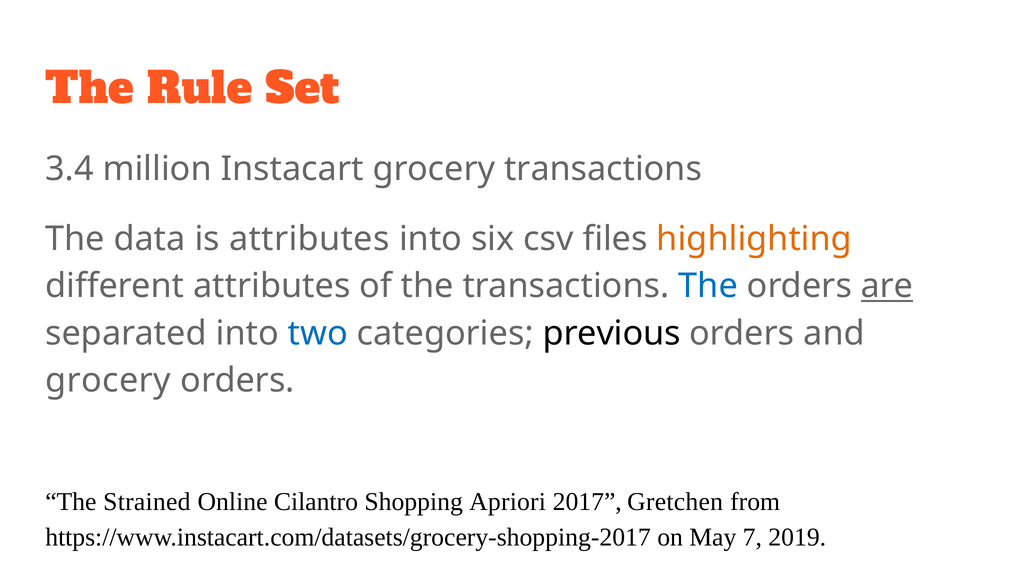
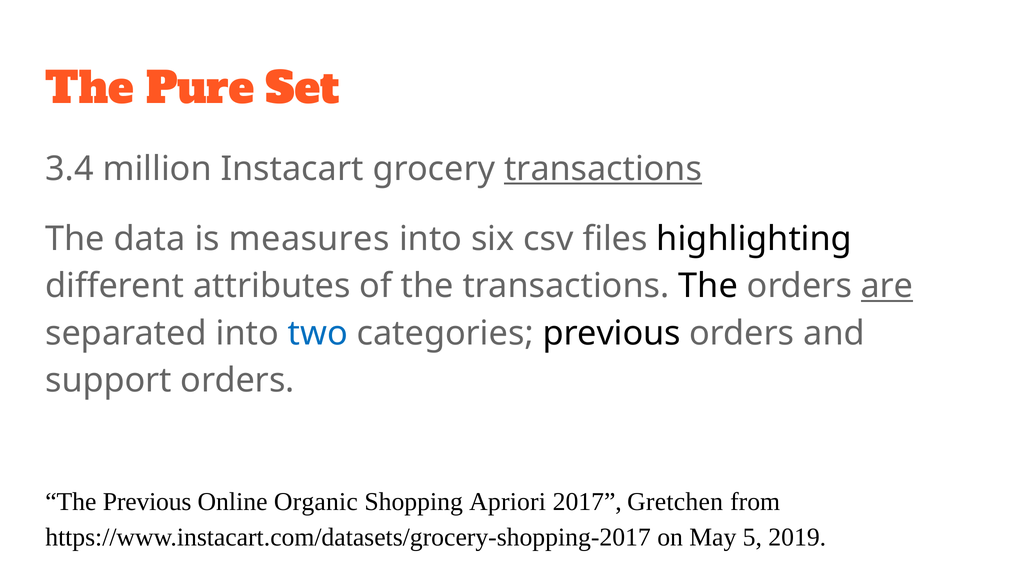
Rule: Rule -> Pure
transactions at (603, 169) underline: none -> present
is attributes: attributes -> measures
highlighting colour: orange -> black
The at (708, 286) colour: blue -> black
grocery at (108, 381): grocery -> support
The Strained: Strained -> Previous
Cilantro: Cilantro -> Organic
7: 7 -> 5
